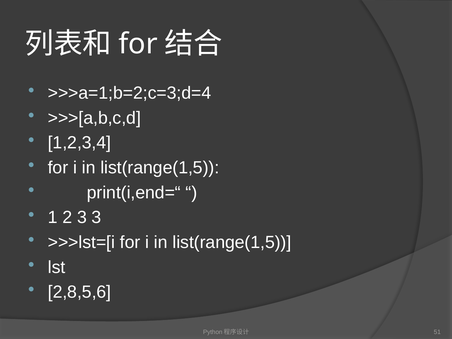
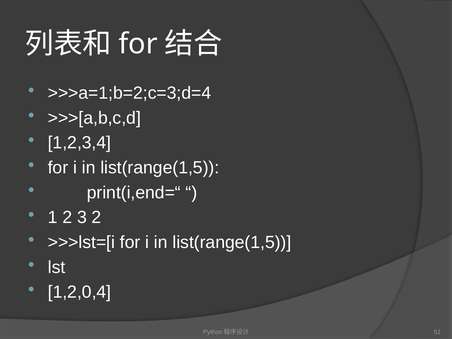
3 3: 3 -> 2
2,8,5,6: 2,8,5,6 -> 1,2,0,4
